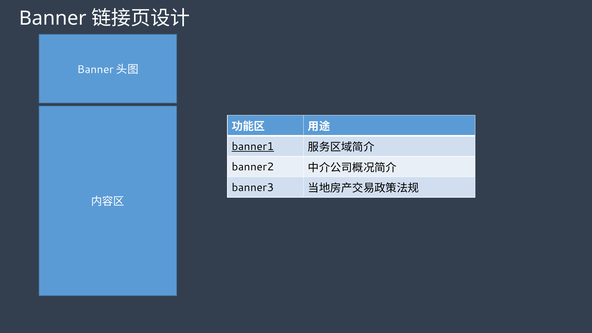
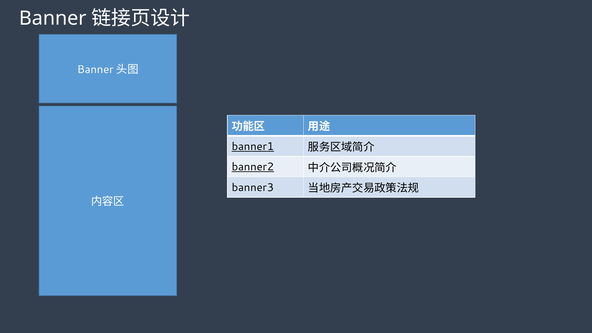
banner2 underline: none -> present
